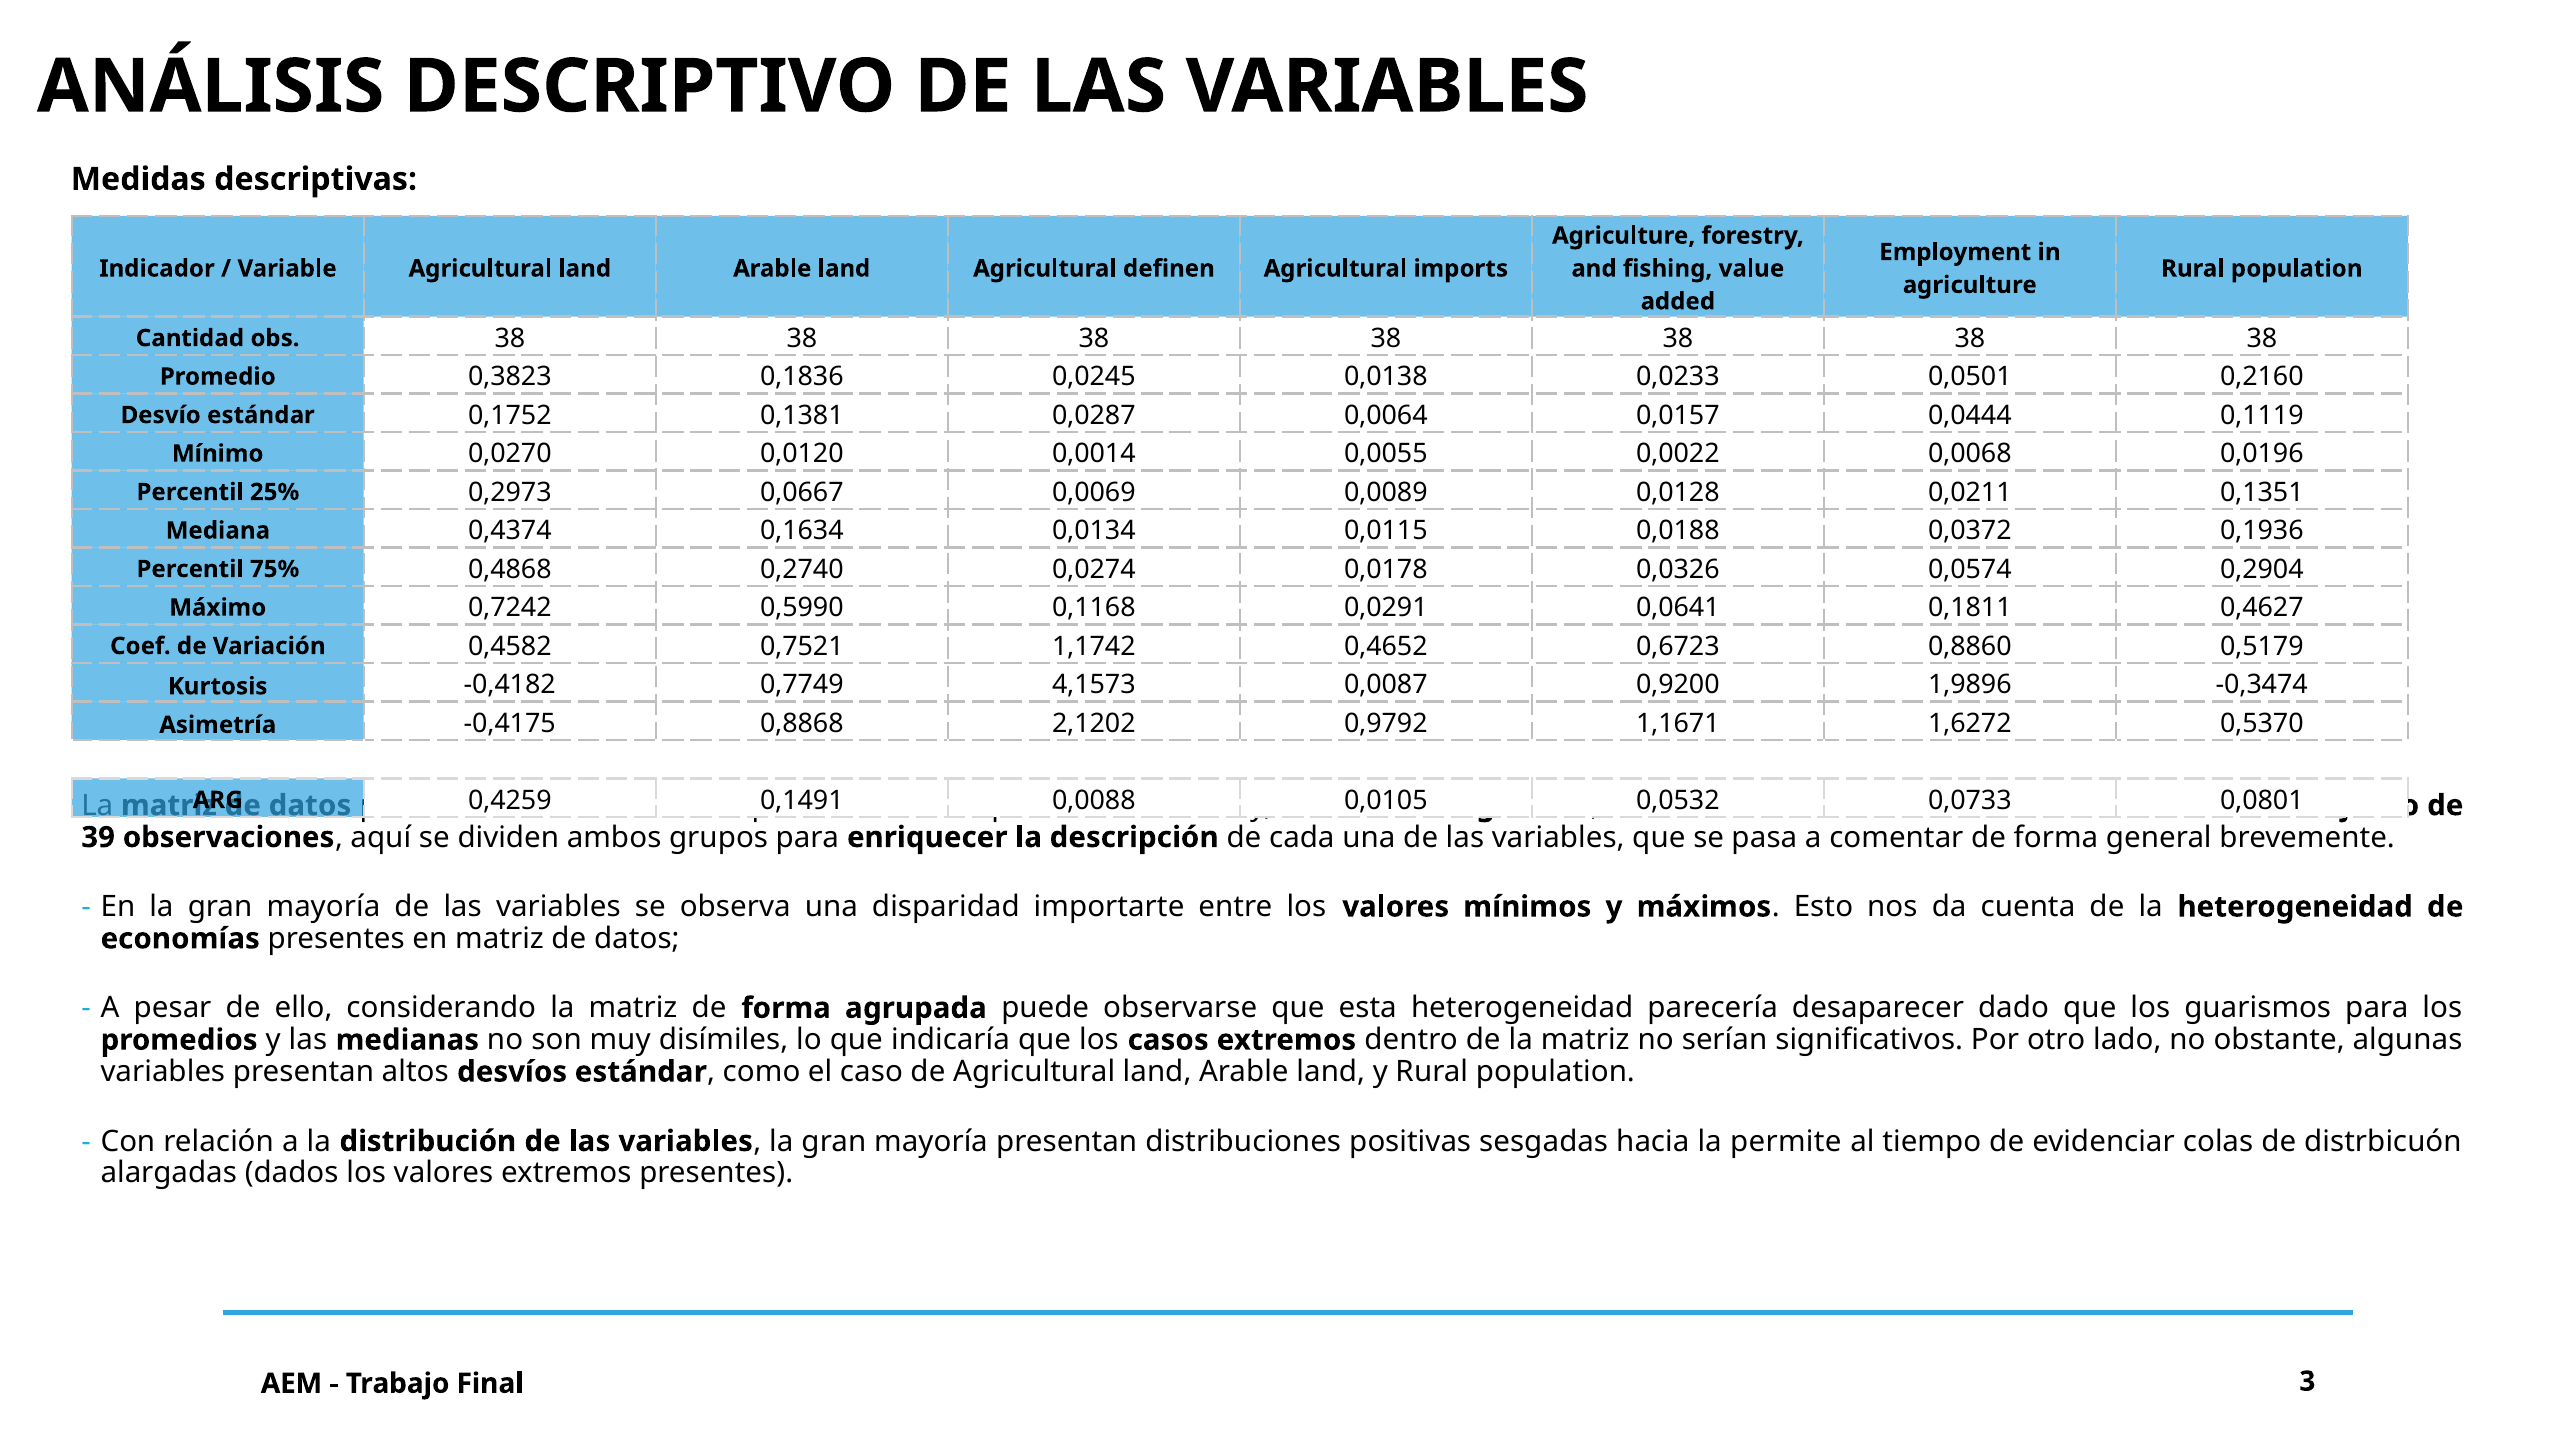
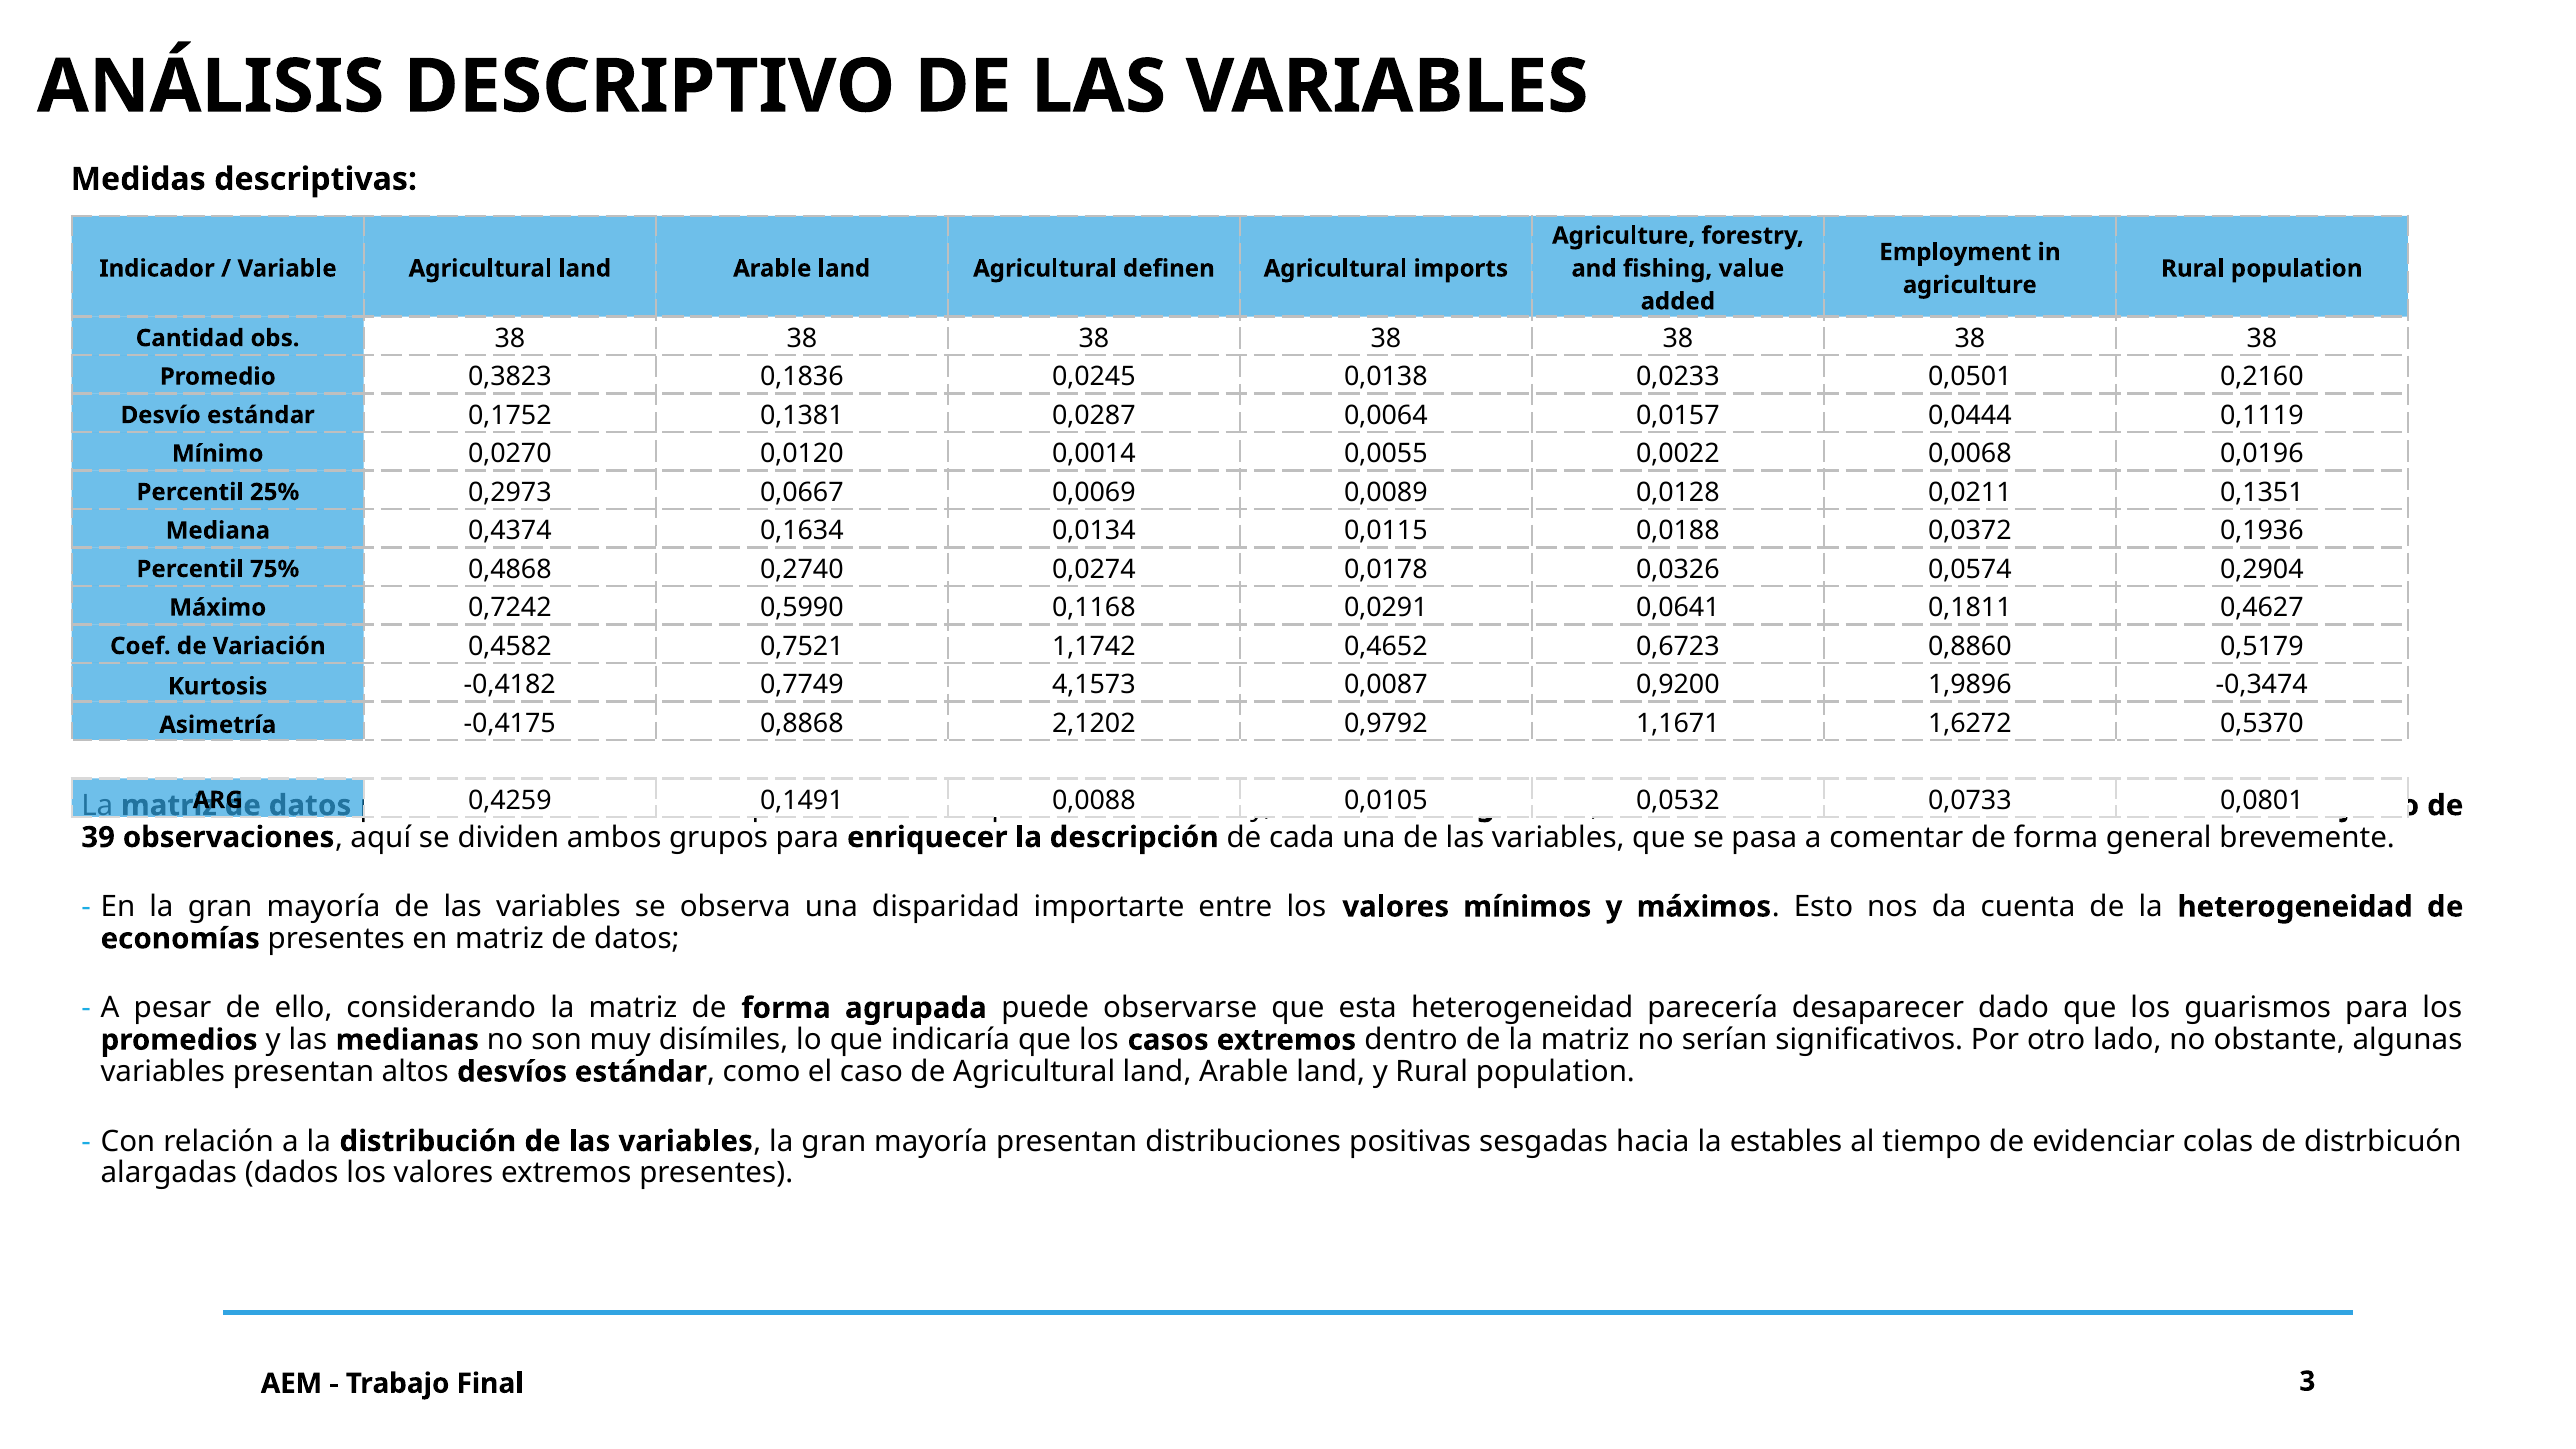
permite: permite -> estables
